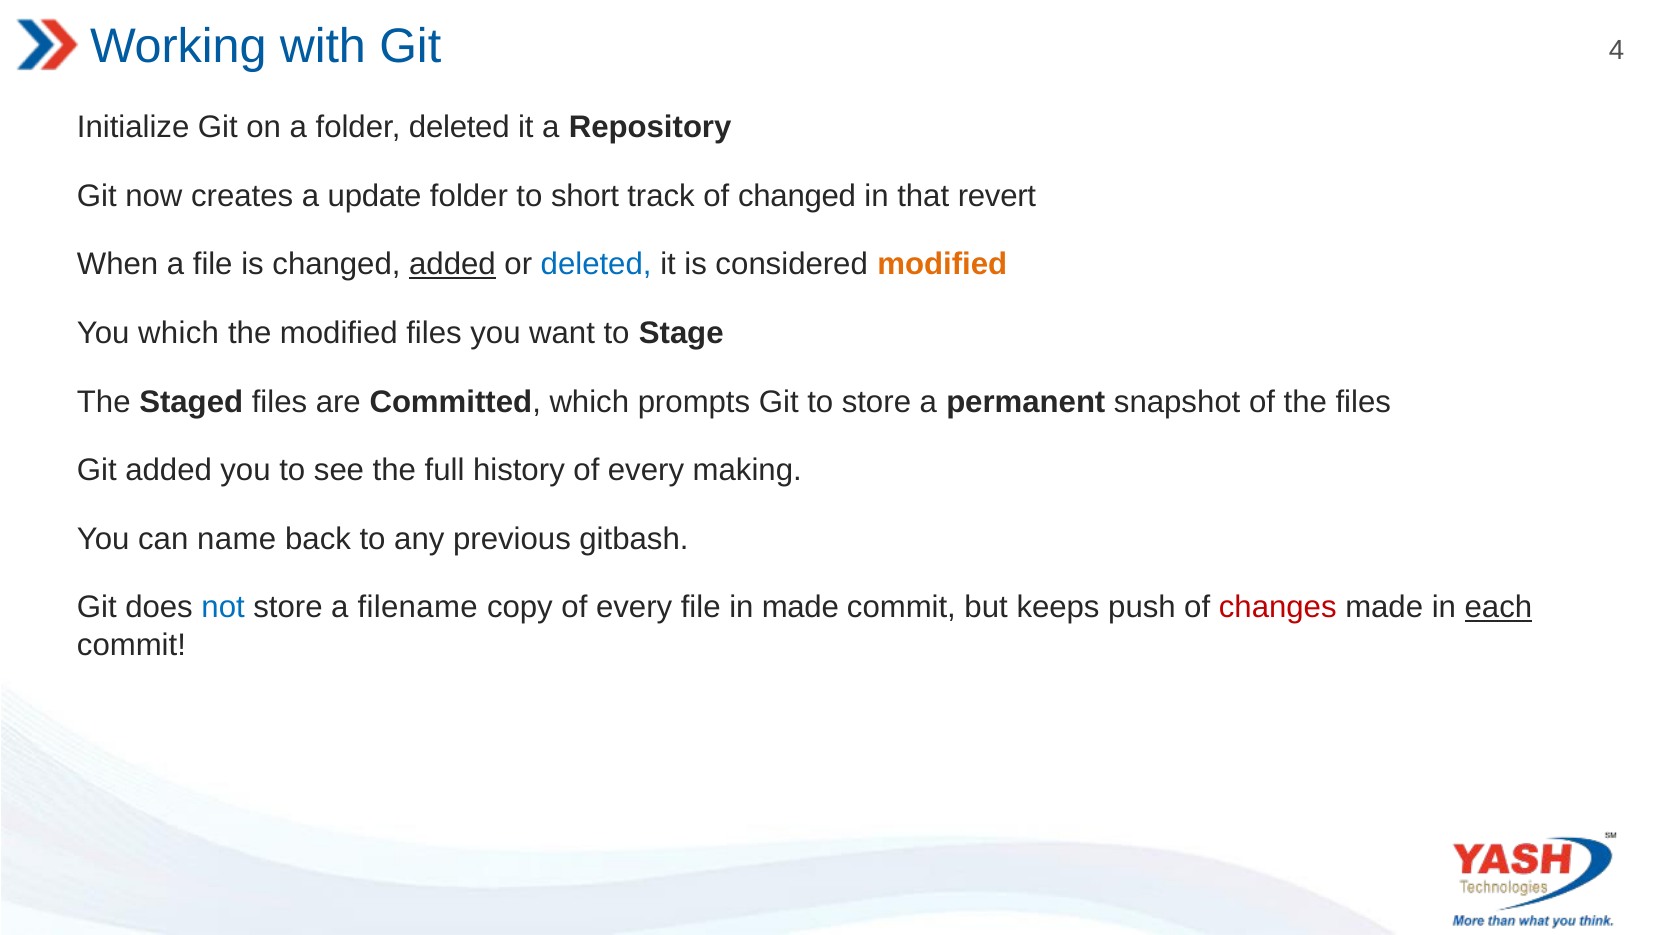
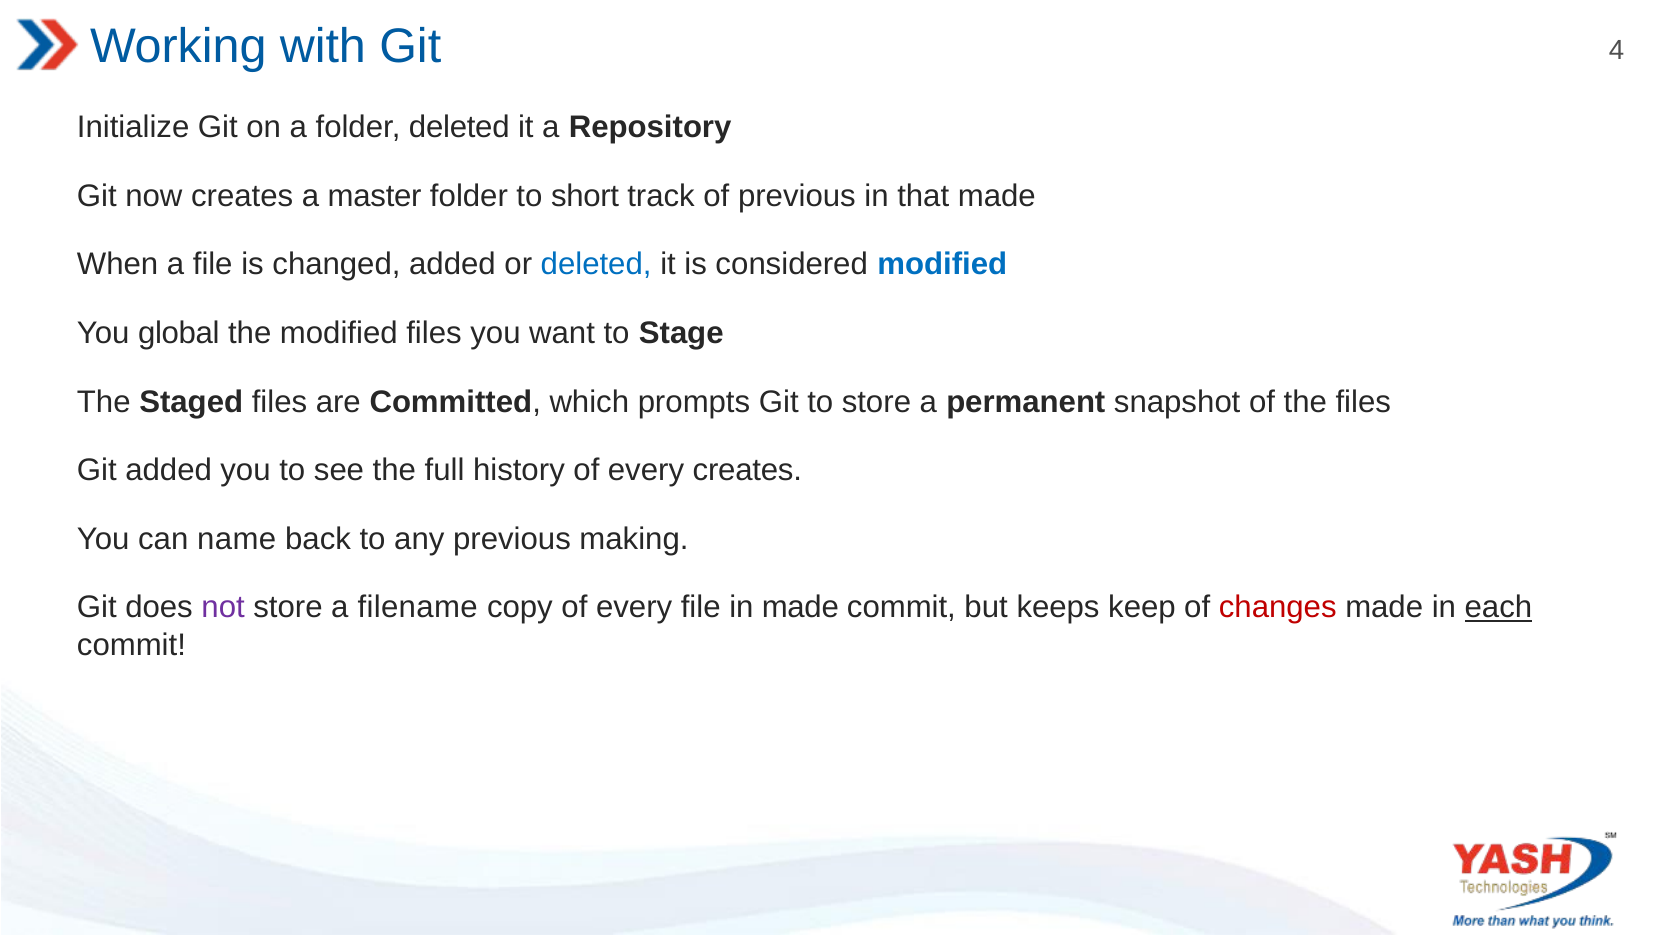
update: update -> master
of changed: changed -> previous
that revert: revert -> made
added at (452, 265) underline: present -> none
modified at (942, 265) colour: orange -> blue
You which: which -> global
every making: making -> creates
gitbash: gitbash -> making
not colour: blue -> purple
push: push -> keep
